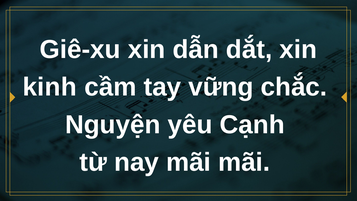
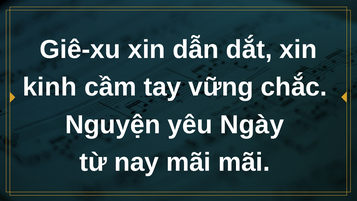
Cạnh: Cạnh -> Ngày
